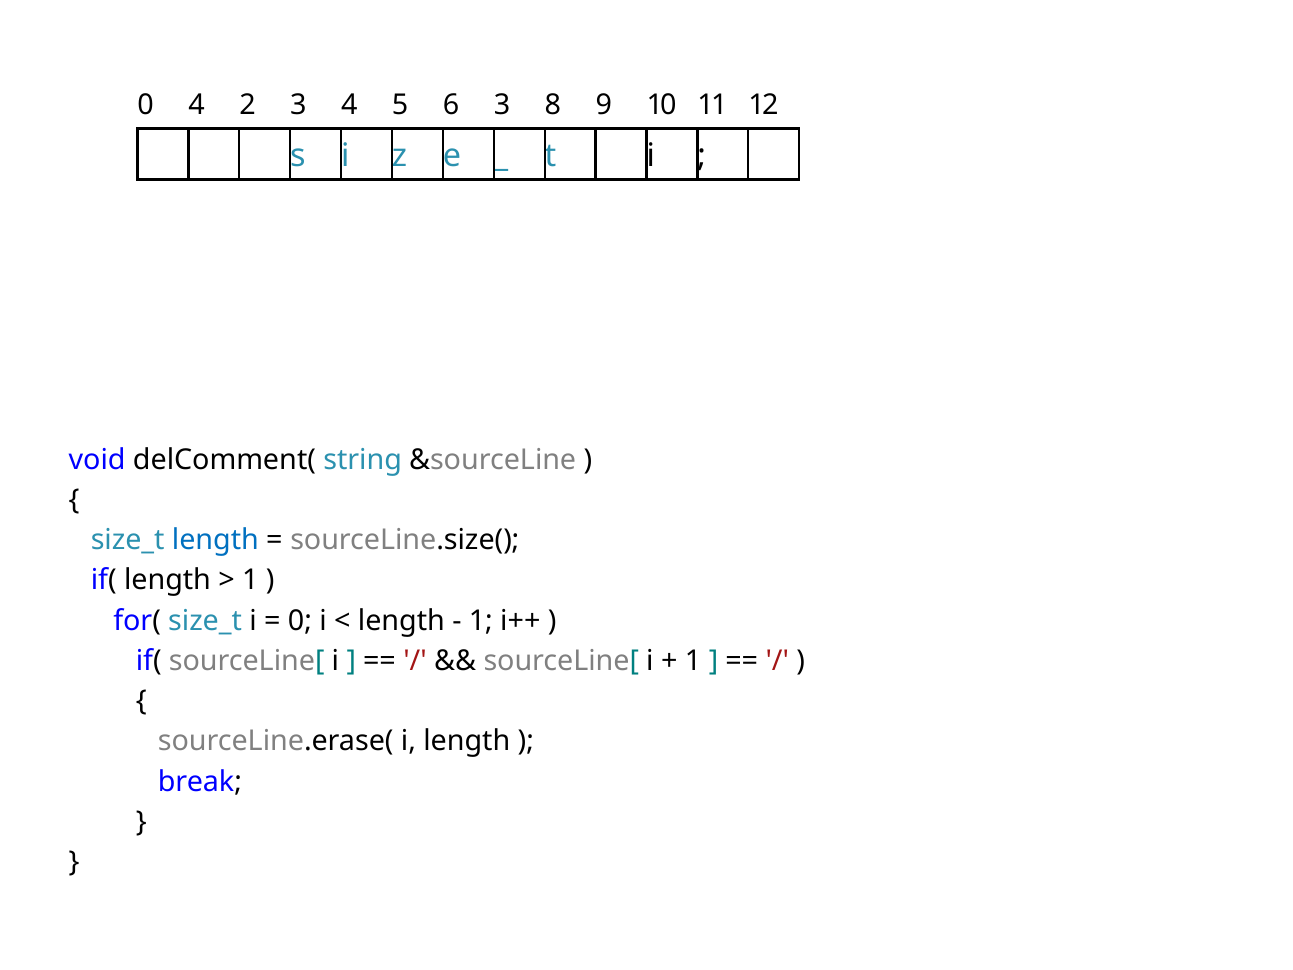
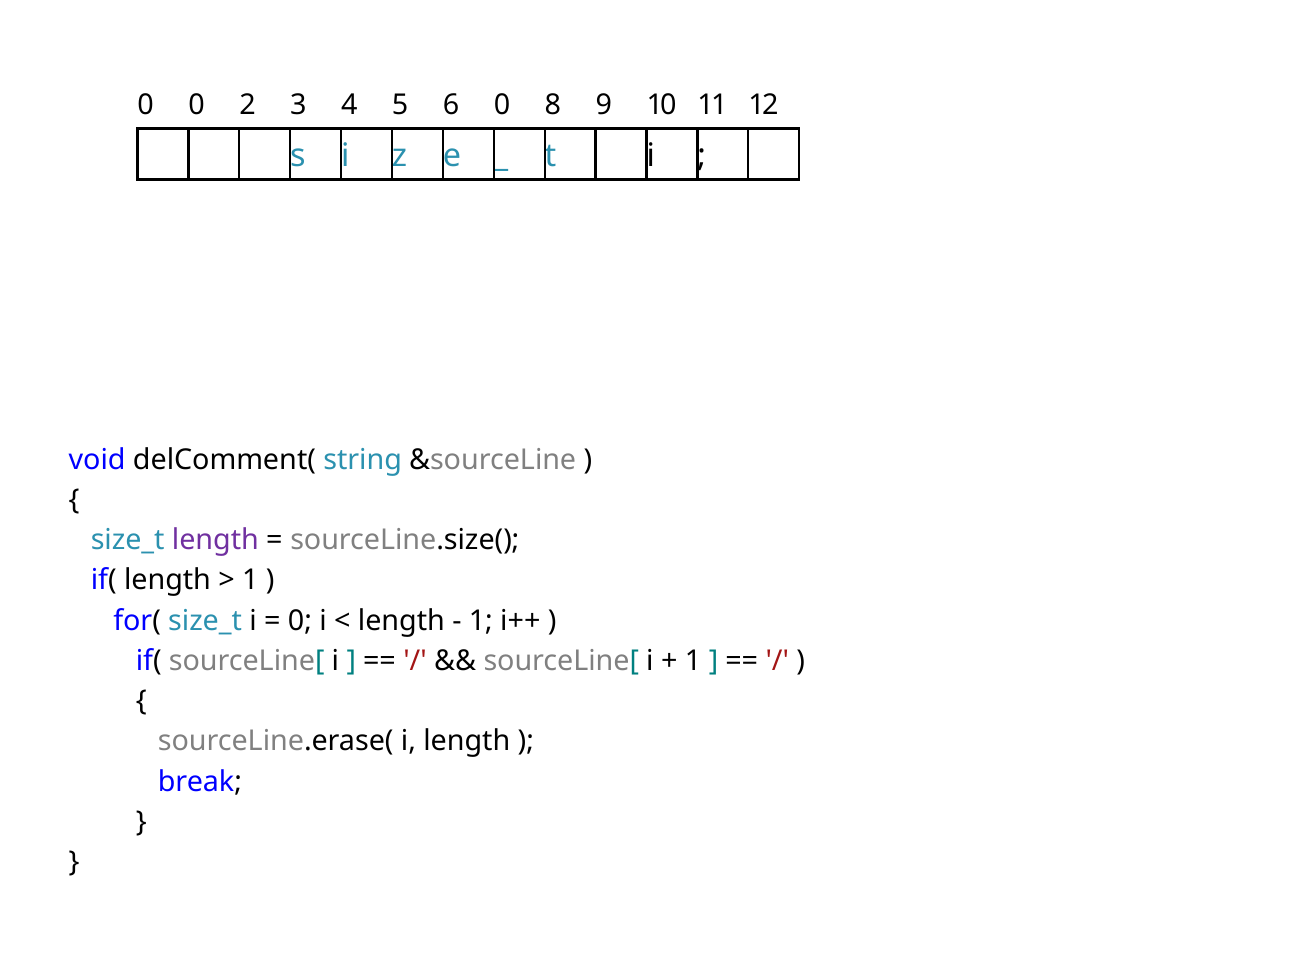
0 4: 4 -> 0
6 3: 3 -> 0
length at (215, 540) colour: blue -> purple
